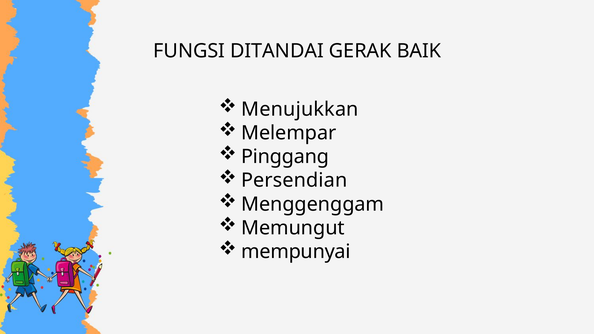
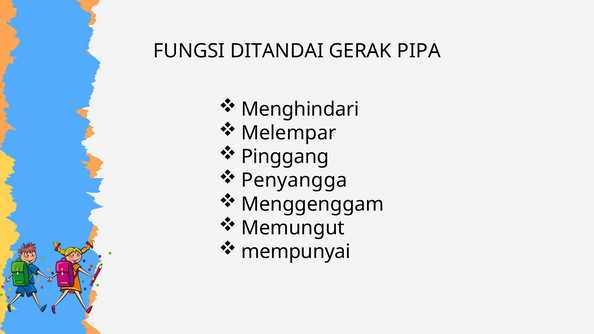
BAIK: BAIK -> PIPA
Menujukkan: Menujukkan -> Menghindari
Persendian: Persendian -> Penyangga
